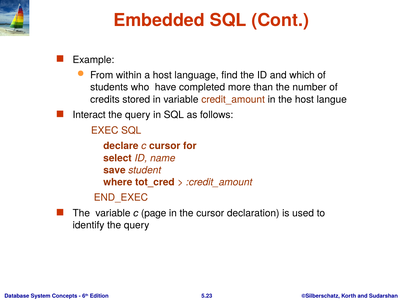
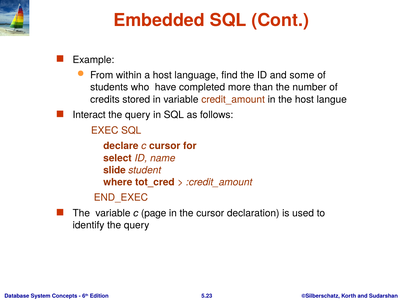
which: which -> some
save: save -> slide
